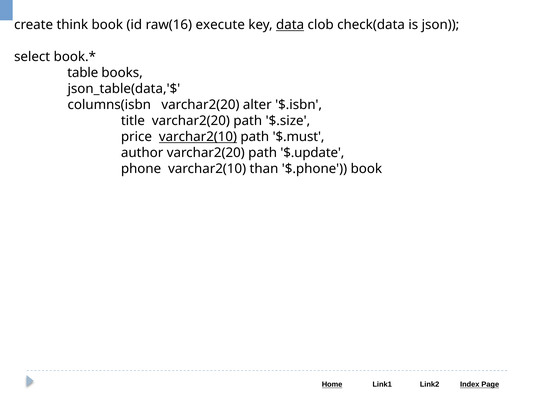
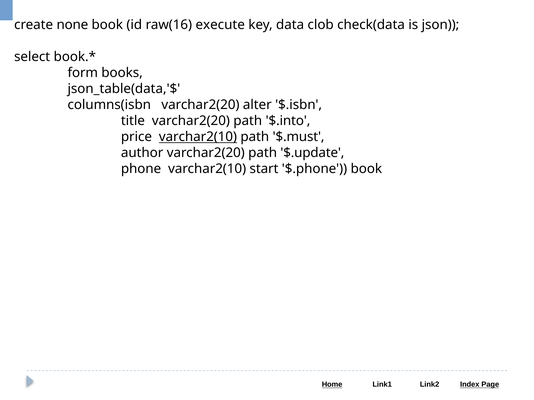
think: think -> none
data underline: present -> none
table: table -> form
$.size: $.size -> $.into
than: than -> start
